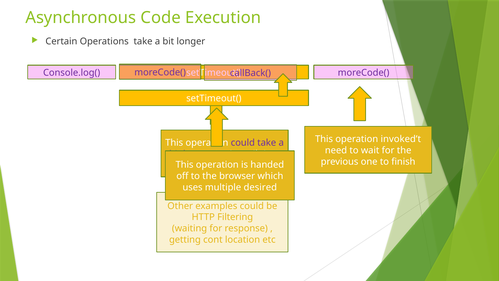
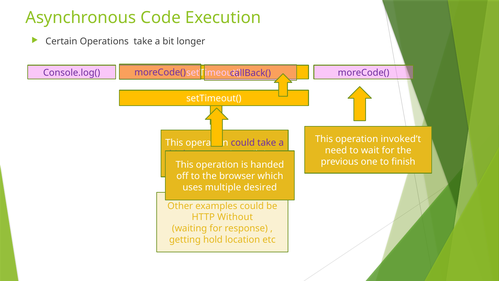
Filtering: Filtering -> Without
cont: cont -> hold
